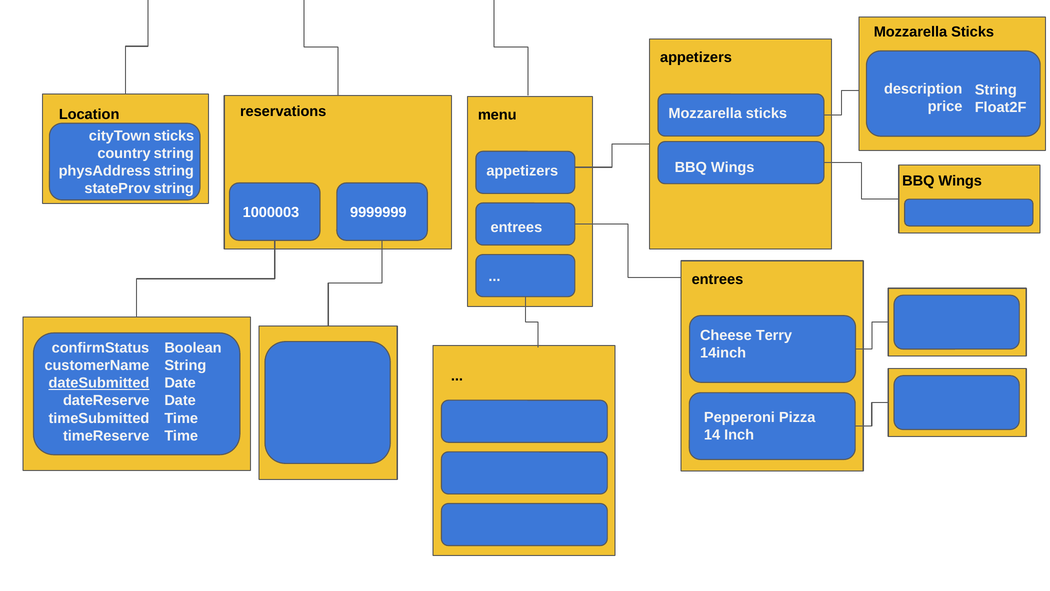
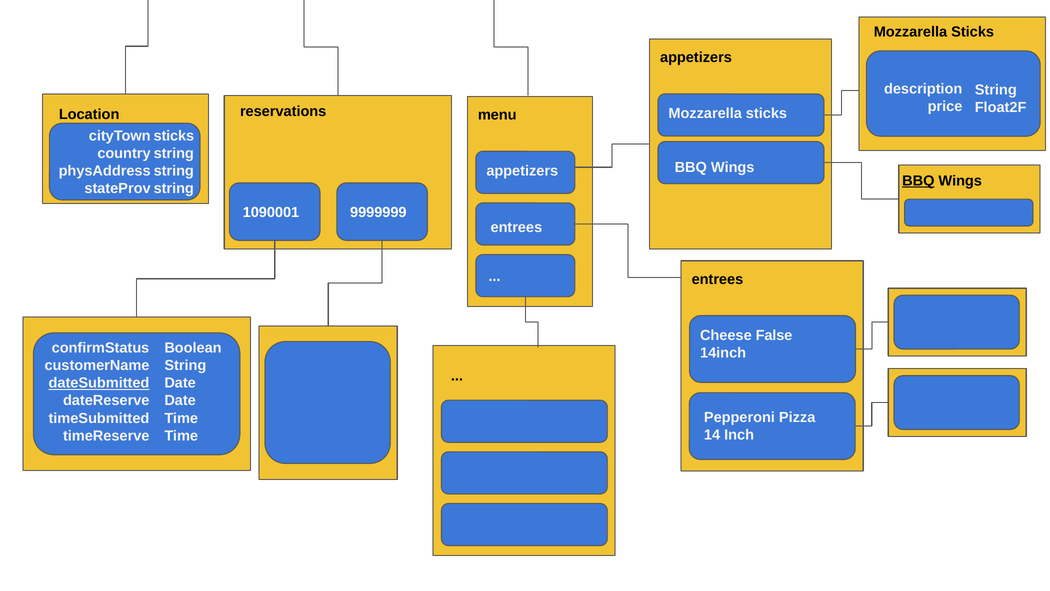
BBQ at (918, 181) underline: none -> present
1000003: 1000003 -> 1090001
Terry: Terry -> False
